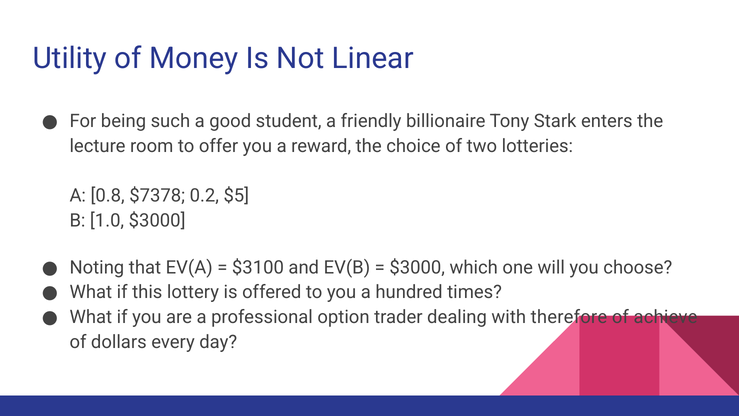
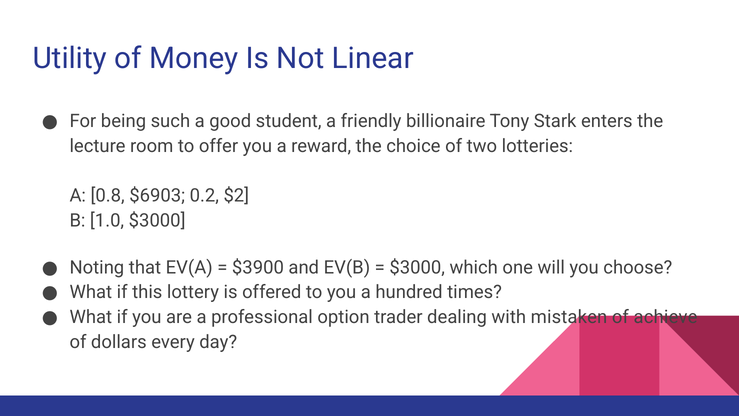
$7378: $7378 -> $6903
$5: $5 -> $2
$3100: $3100 -> $3900
therefore: therefore -> mistaken
